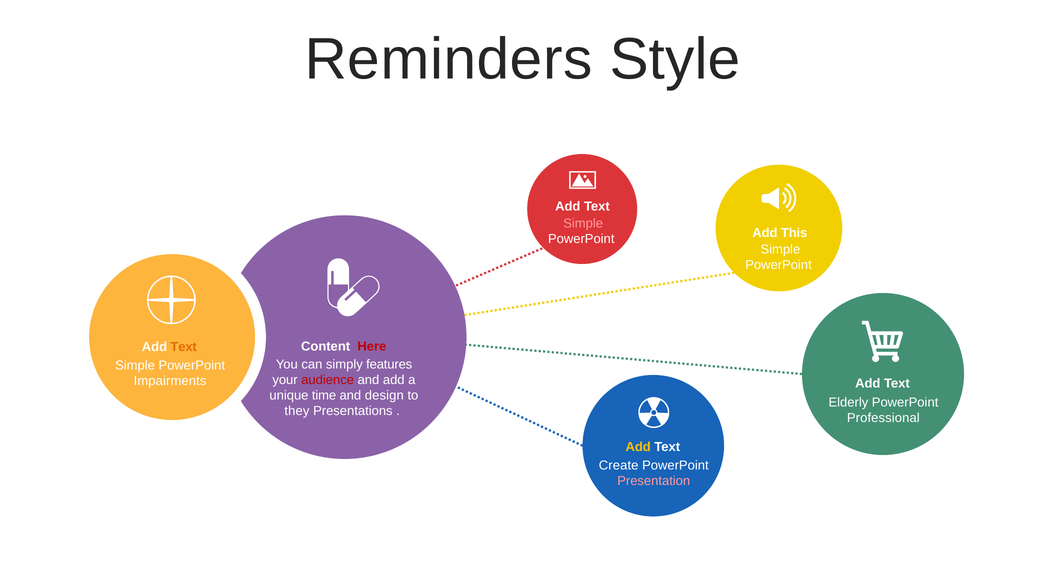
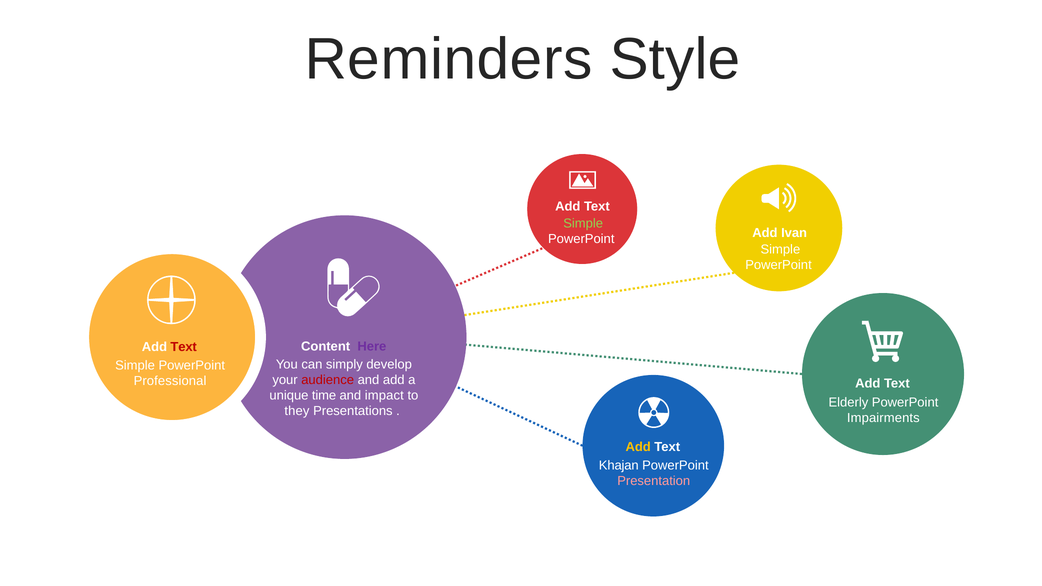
Simple at (583, 223) colour: pink -> light green
This: This -> Ivan
Here colour: red -> purple
Text at (184, 347) colour: orange -> red
features: features -> develop
Impairments: Impairments -> Professional
design: design -> impact
Professional: Professional -> Impairments
Create: Create -> Khajan
